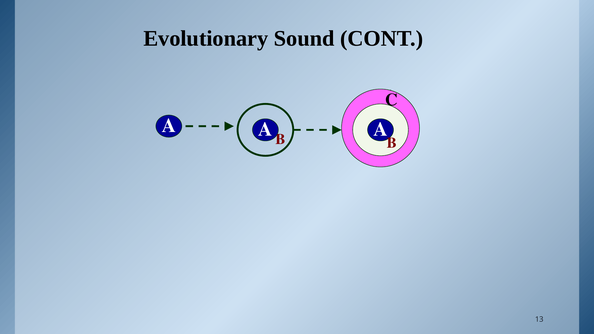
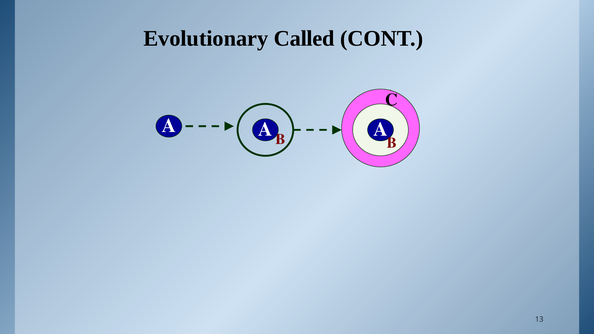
Sound: Sound -> Called
